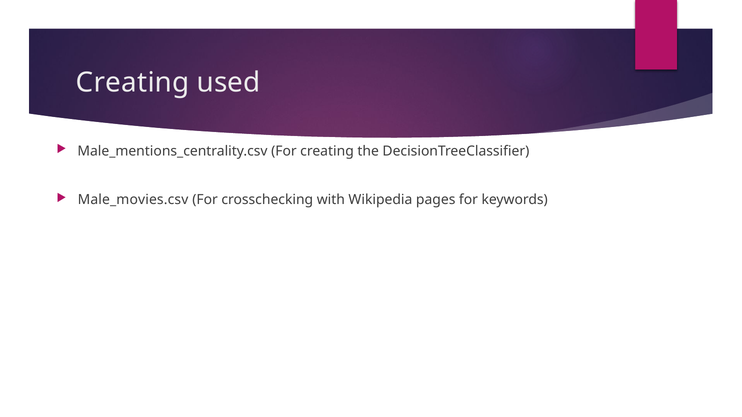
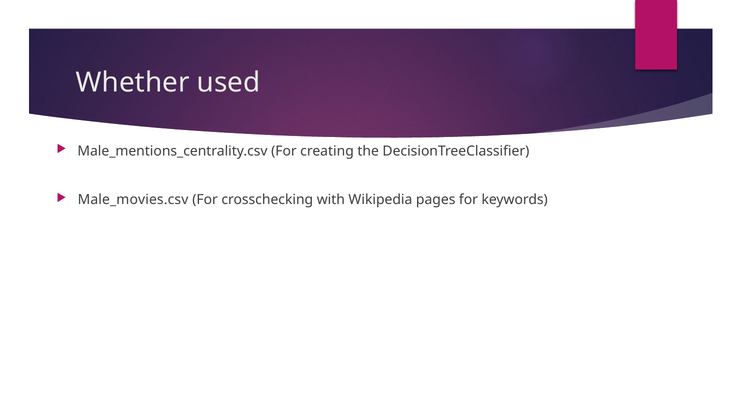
Creating at (133, 83): Creating -> Whether
